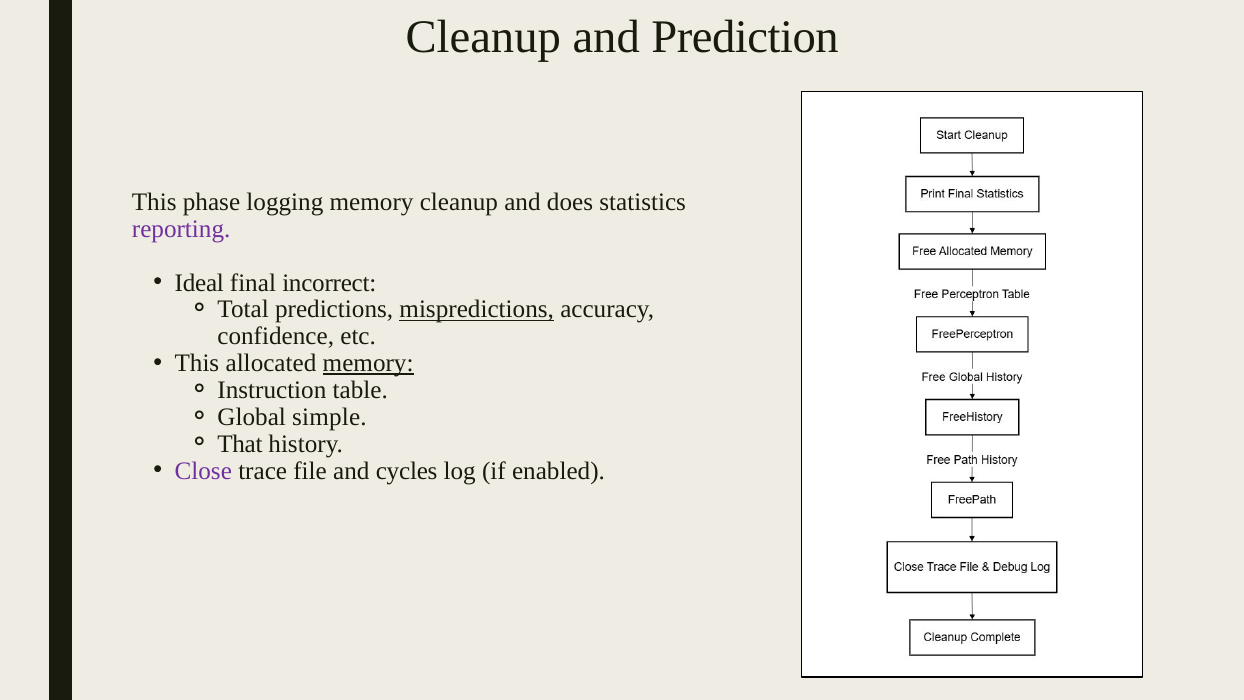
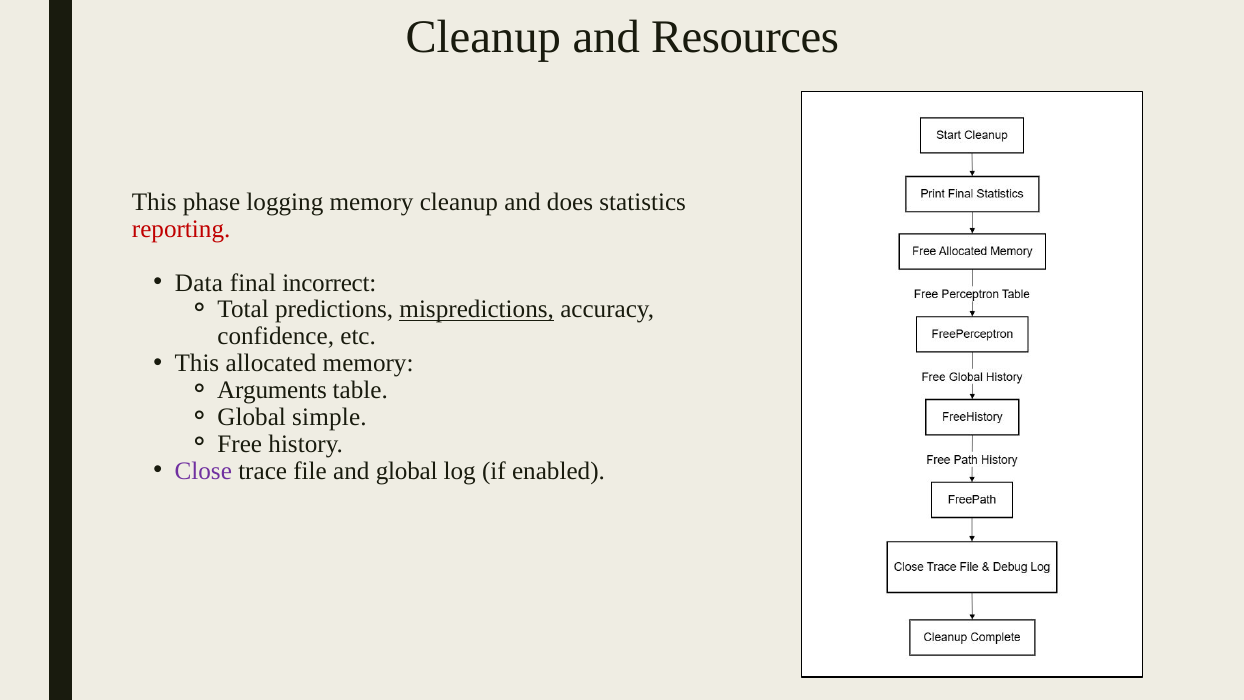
Prediction: Prediction -> Resources
reporting colour: purple -> red
Ideal: Ideal -> Data
memory at (368, 363) underline: present -> none
Instruction: Instruction -> Arguments
That: That -> Free
and cycles: cycles -> global
